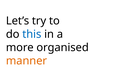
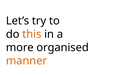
this colour: blue -> orange
